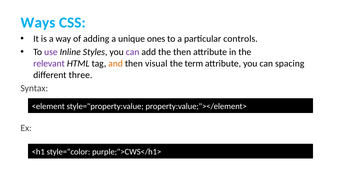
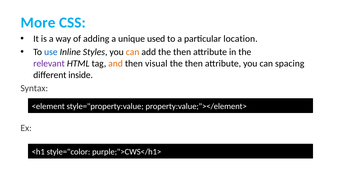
Ways: Ways -> More
ones: ones -> used
controls: controls -> location
use colour: purple -> blue
can at (133, 52) colour: purple -> orange
term at (194, 63): term -> then
three: three -> inside
